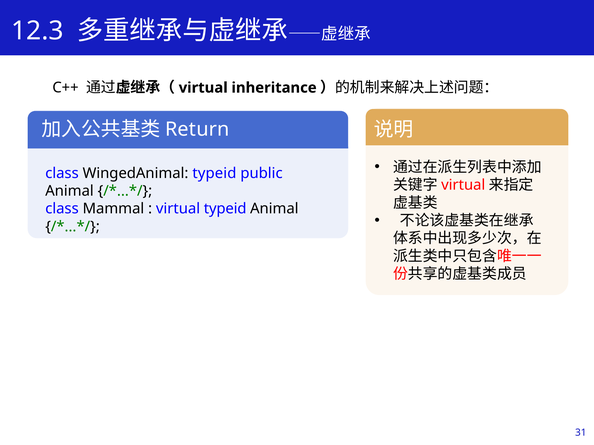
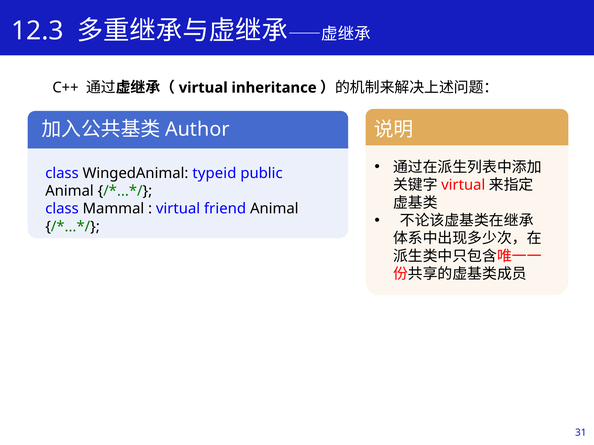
Return: Return -> Author
virtual typeid: typeid -> friend
